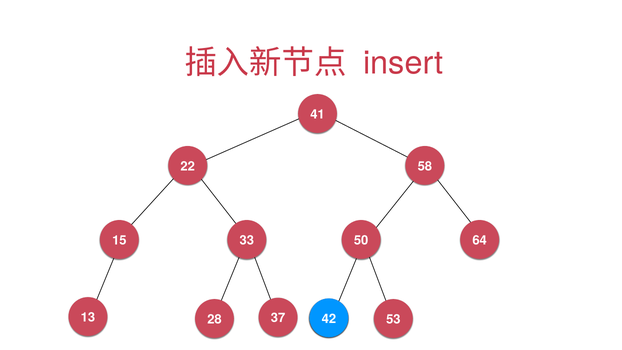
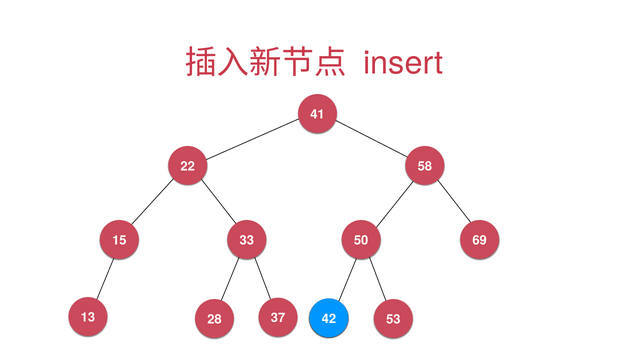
64: 64 -> 69
